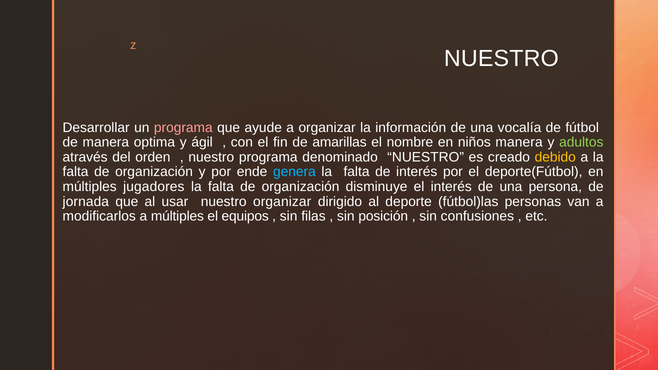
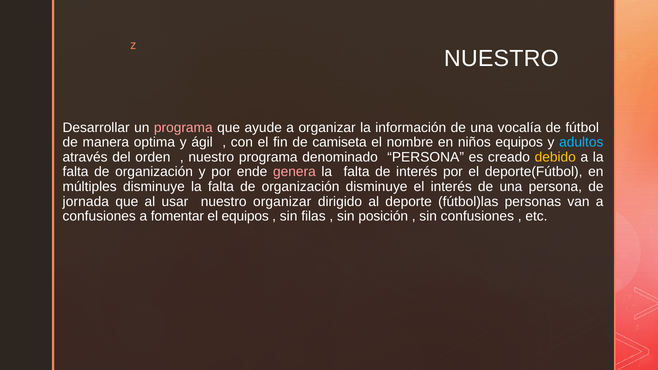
amarillas: amarillas -> camiseta
niños manera: manera -> equipos
adultos colour: light green -> light blue
denominado NUESTRO: NUESTRO -> PERSONA
genera colour: light blue -> pink
múltiples jugadores: jugadores -> disminuye
modificarlos at (99, 216): modificarlos -> confusiones
a múltiples: múltiples -> fomentar
